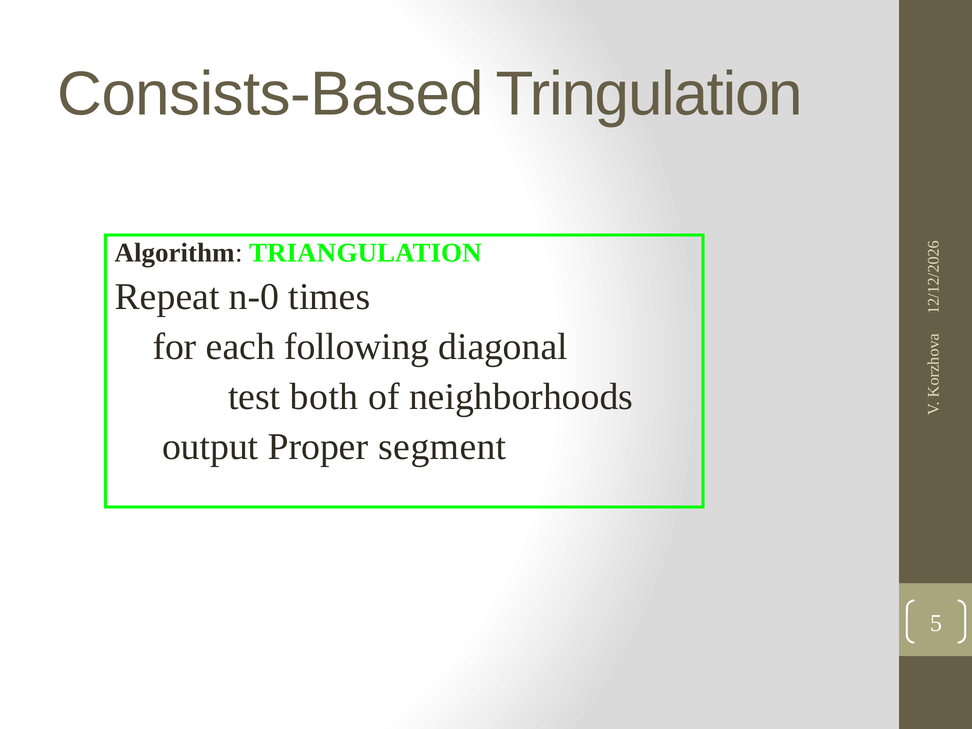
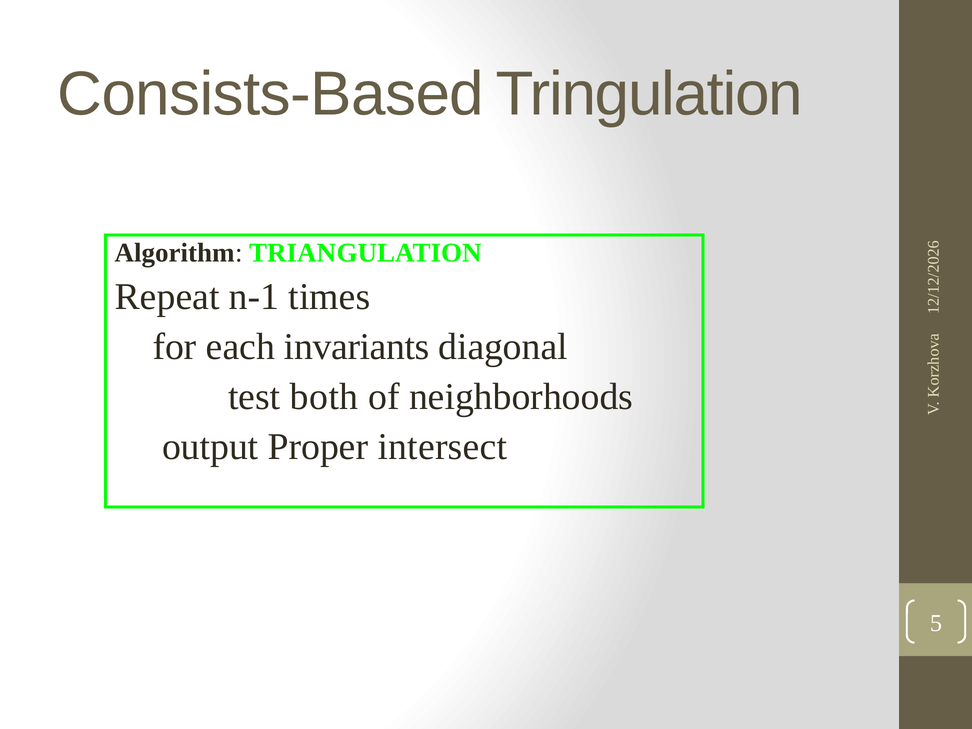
n-0: n-0 -> n-1
following: following -> invariants
segment: segment -> intersect
